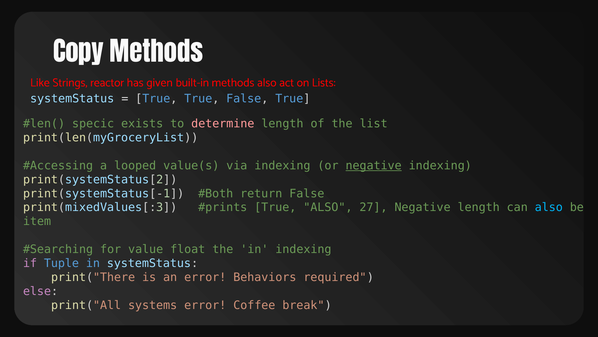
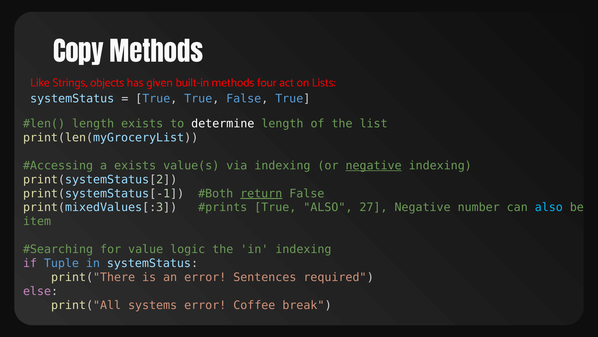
reactor: reactor -> objects
methods also: also -> four
specic at (93, 123): specic -> length
determine colour: pink -> white
a looped: looped -> exists
return underline: none -> present
Negative length: length -> number
float: float -> logic
Behaviors: Behaviors -> Sentences
